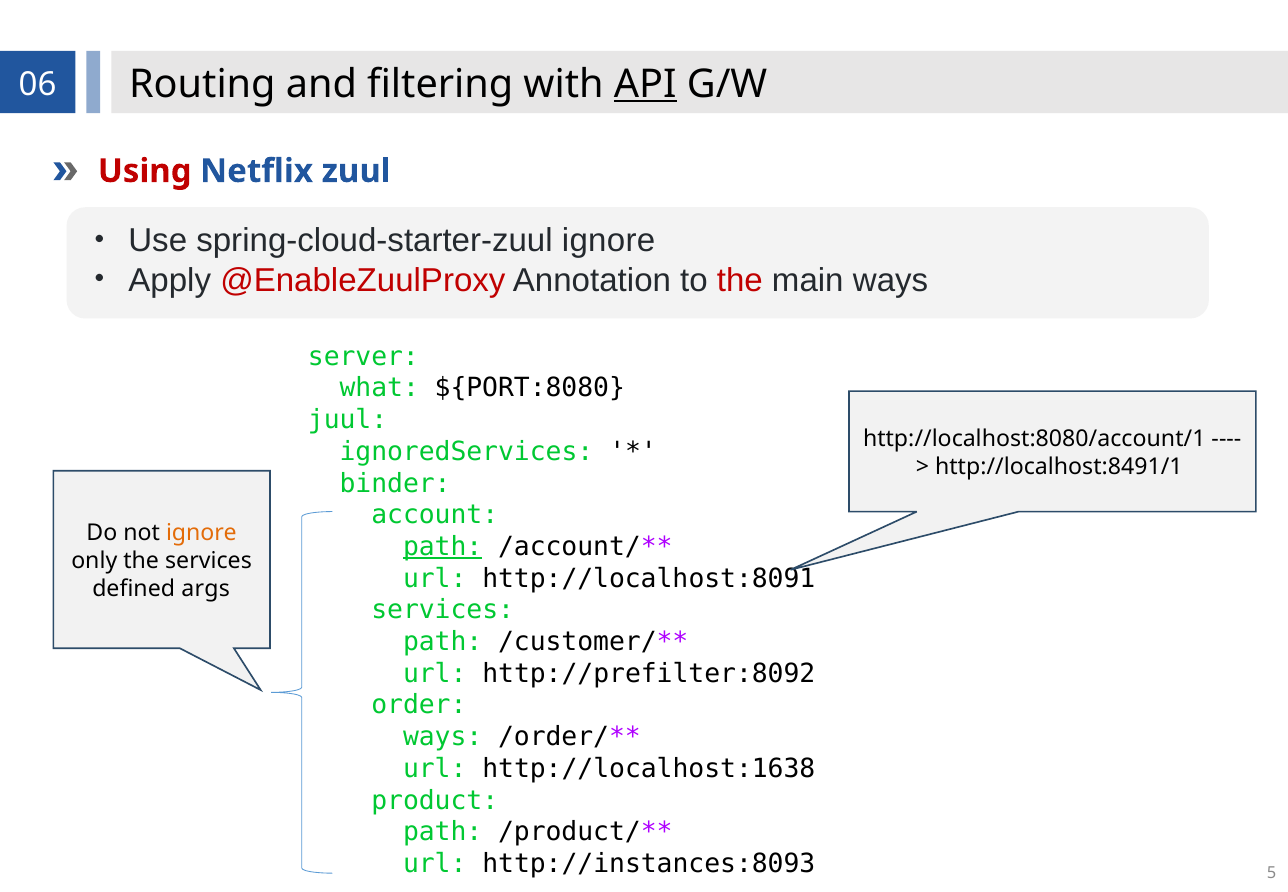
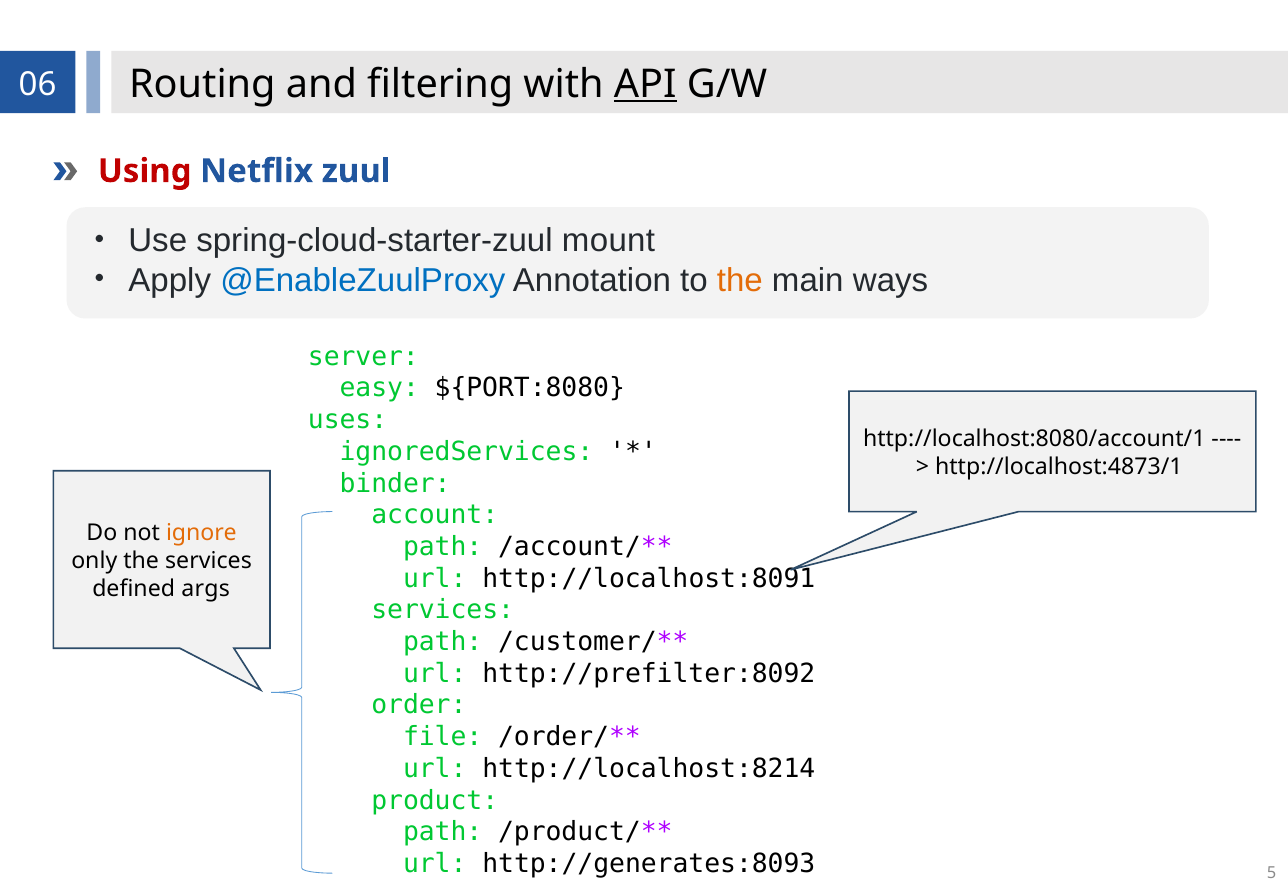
spring-cloud-starter-zuul ignore: ignore -> mount
@EnableZuulProxy colour: red -> blue
the at (740, 280) colour: red -> orange
what: what -> easy
juul: juul -> uses
http://localhost:8491/1: http://localhost:8491/1 -> http://localhost:4873/1
path at (443, 547) underline: present -> none
ways at (443, 737): ways -> file
http://localhost:1638: http://localhost:1638 -> http://localhost:8214
http://instances:8093: http://instances:8093 -> http://generates:8093
